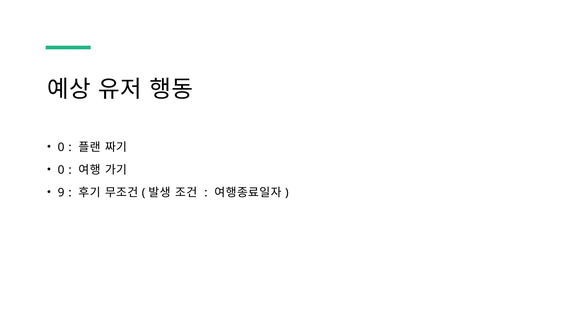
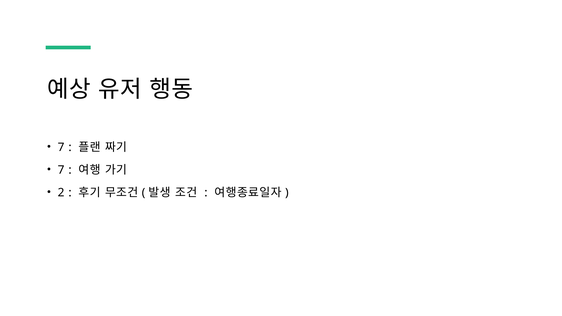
0 at (61, 147): 0 -> 7
0 at (61, 170): 0 -> 7
9: 9 -> 2
